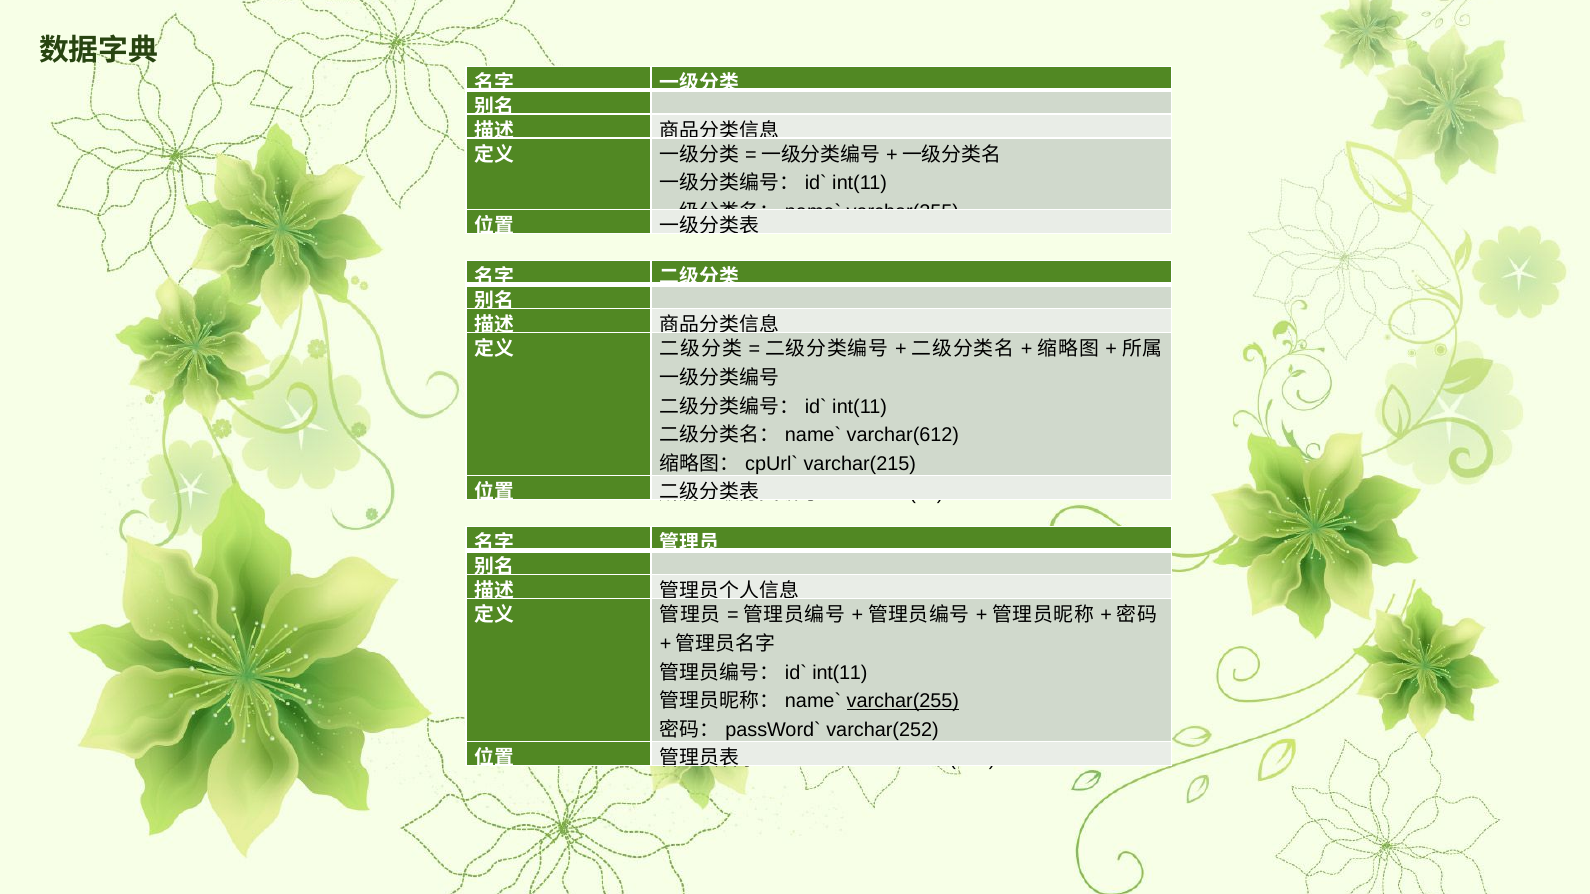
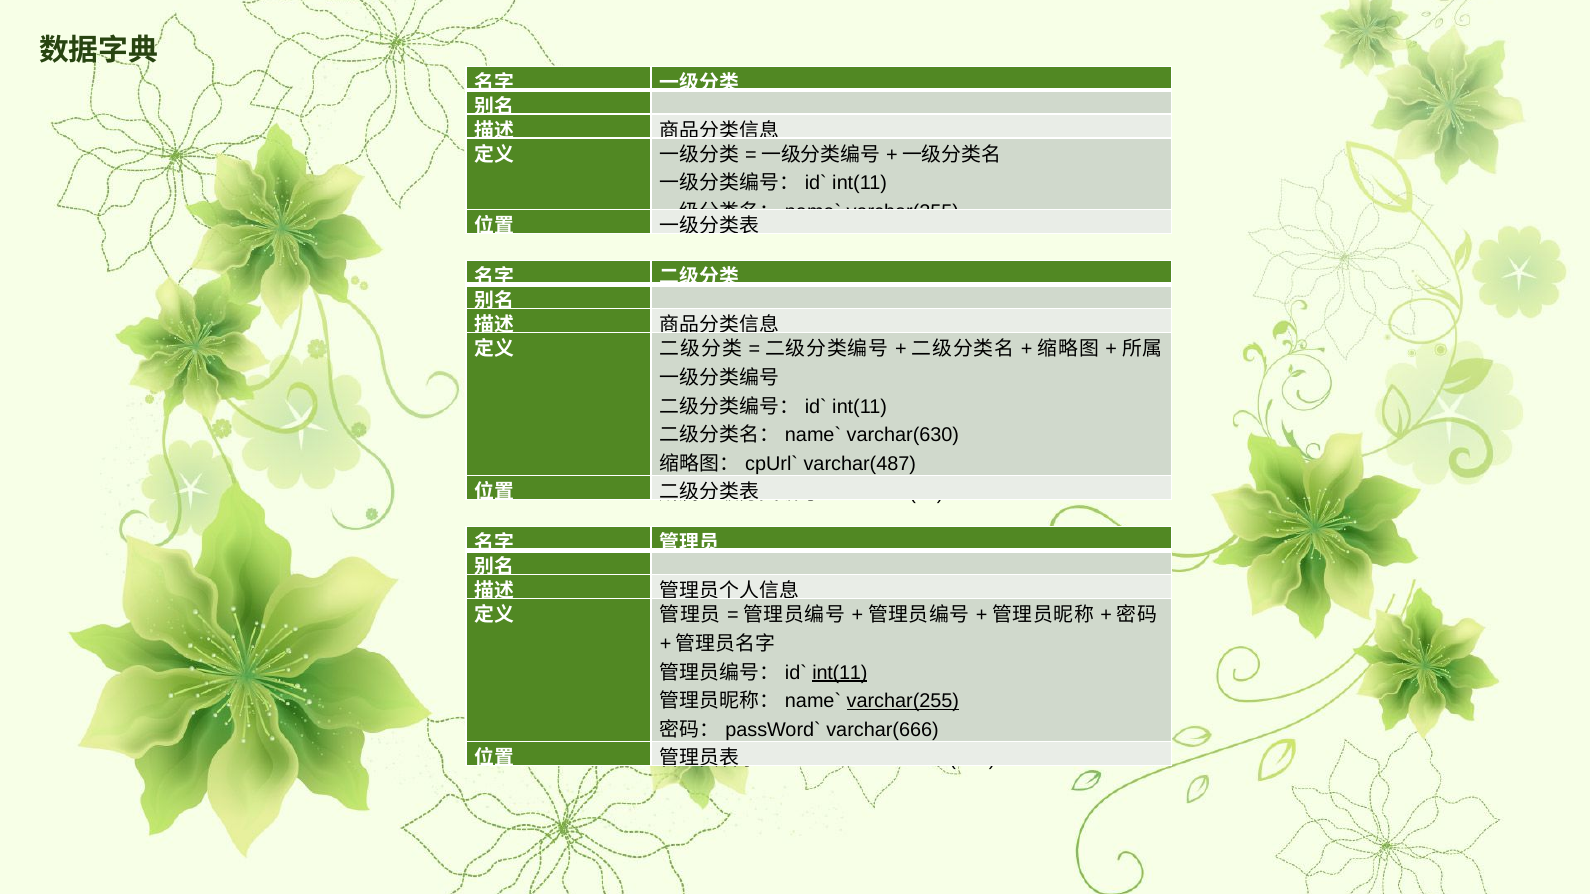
varchar(612: varchar(612 -> varchar(630
varchar(215: varchar(215 -> varchar(487
int(11 at (840, 673) underline: none -> present
varchar(252: varchar(252 -> varchar(666
